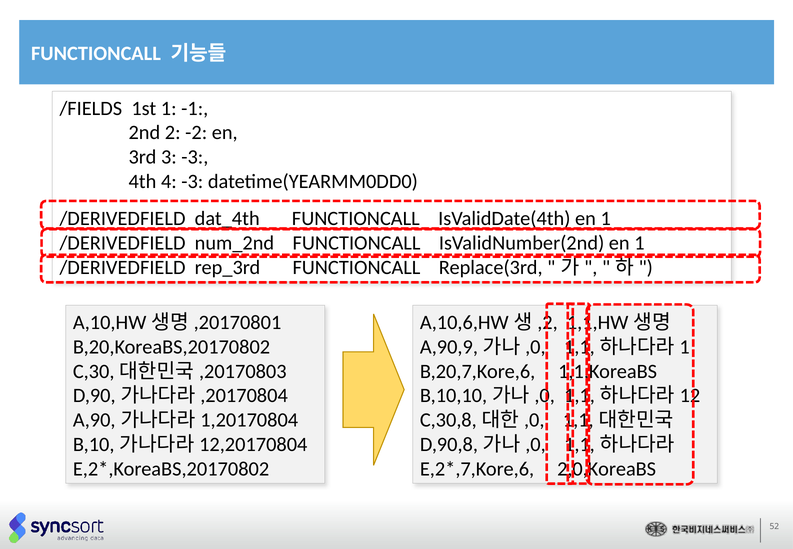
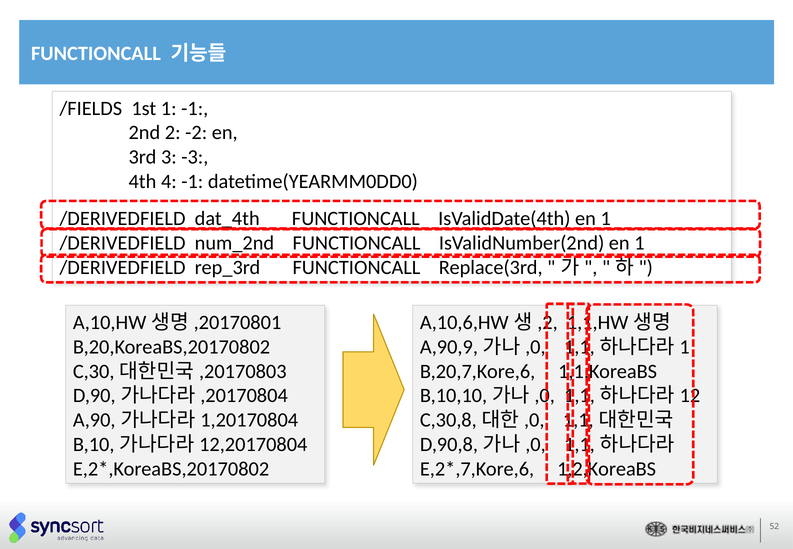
4 -3: -3 -> -1
2,0,KoreaBS: 2,0,KoreaBS -> 1,2,KoreaBS
